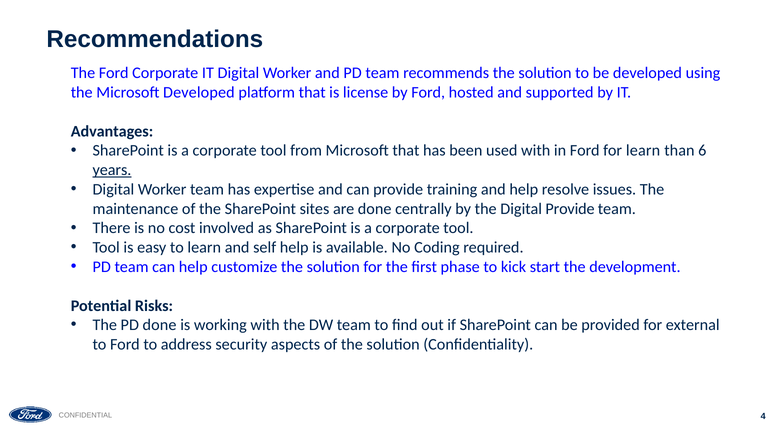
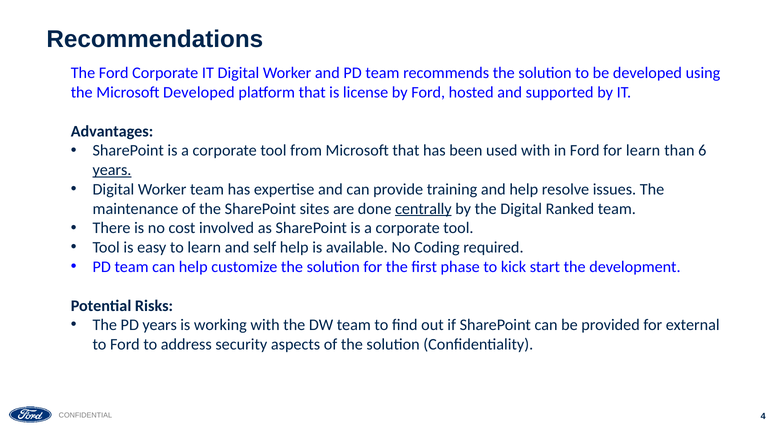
centrally underline: none -> present
Digital Provide: Provide -> Ranked
PD done: done -> years
